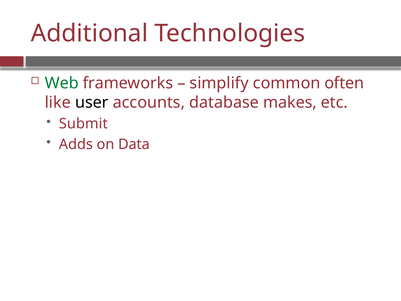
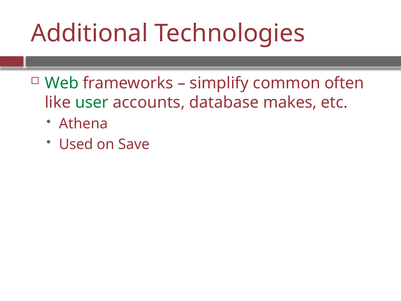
user colour: black -> green
Submit: Submit -> Athena
Adds: Adds -> Used
Data: Data -> Save
